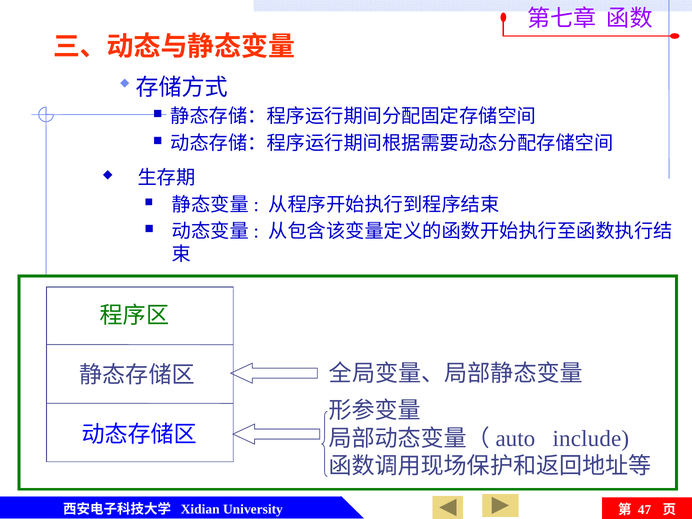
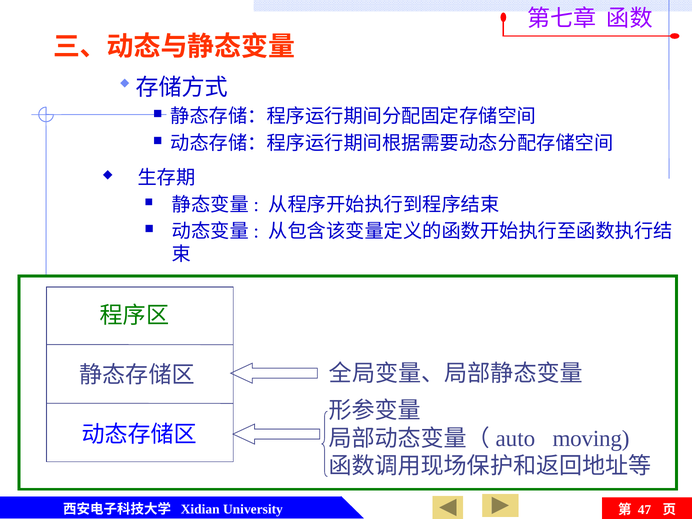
include: include -> moving
